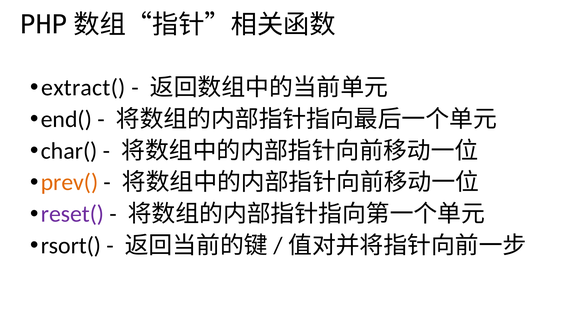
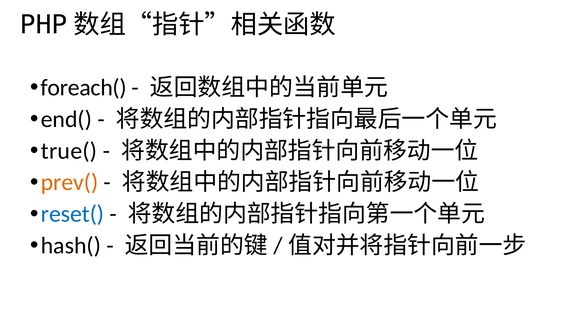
extract(: extract( -> foreach(
char(: char( -> true(
reset( colour: purple -> blue
rsort(: rsort( -> hash(
